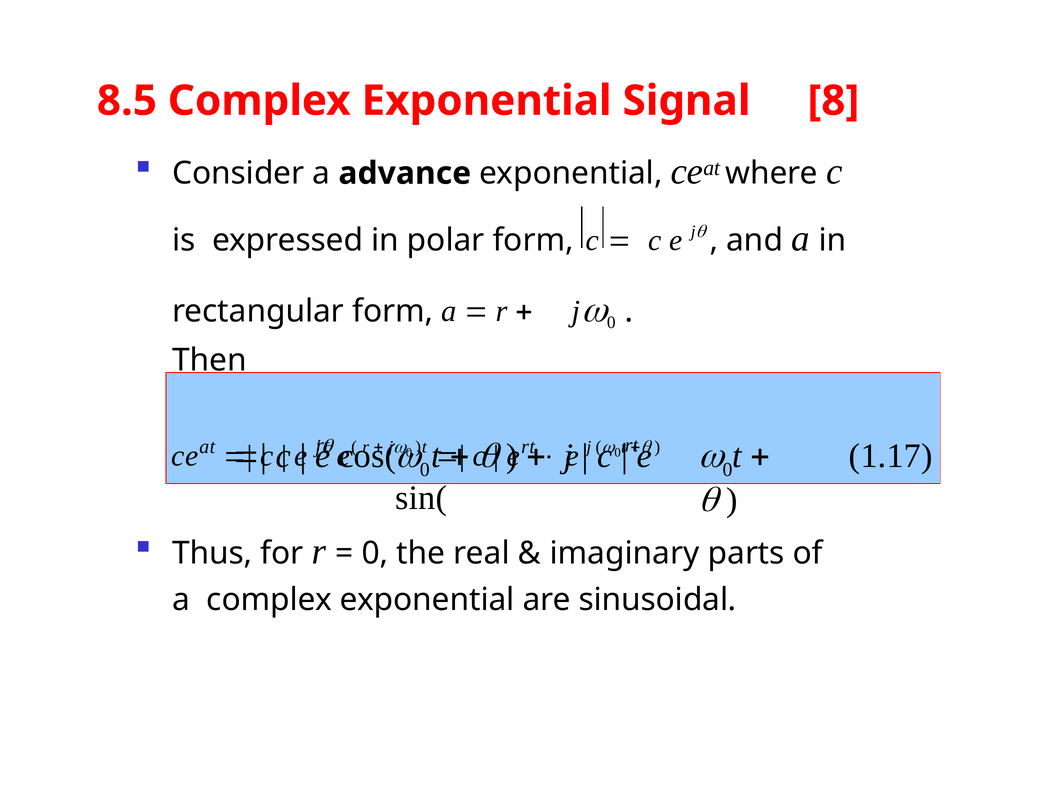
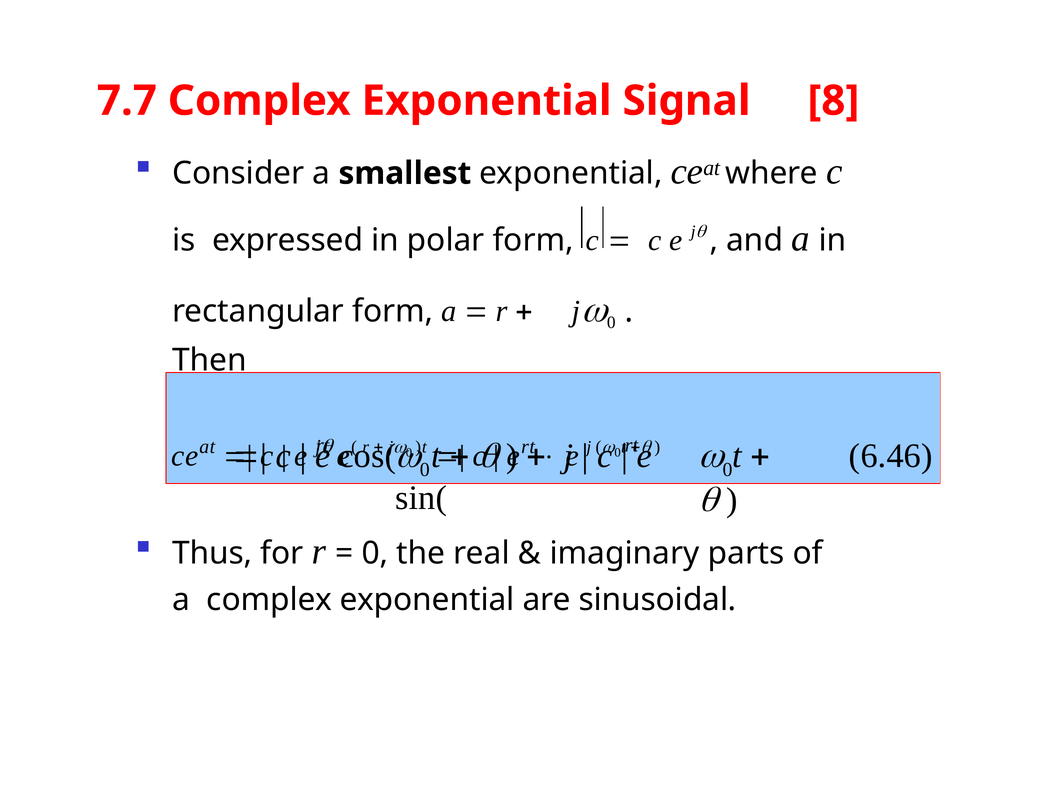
8.5: 8.5 -> 7.7
advance: advance -> smallest
1.17: 1.17 -> 6.46
